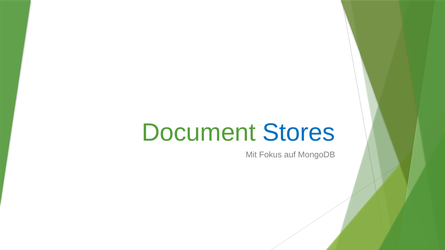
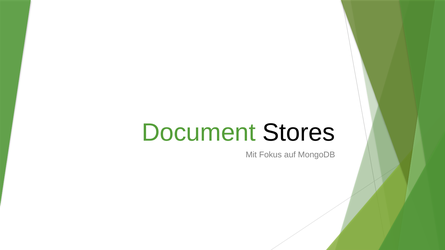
Stores colour: blue -> black
